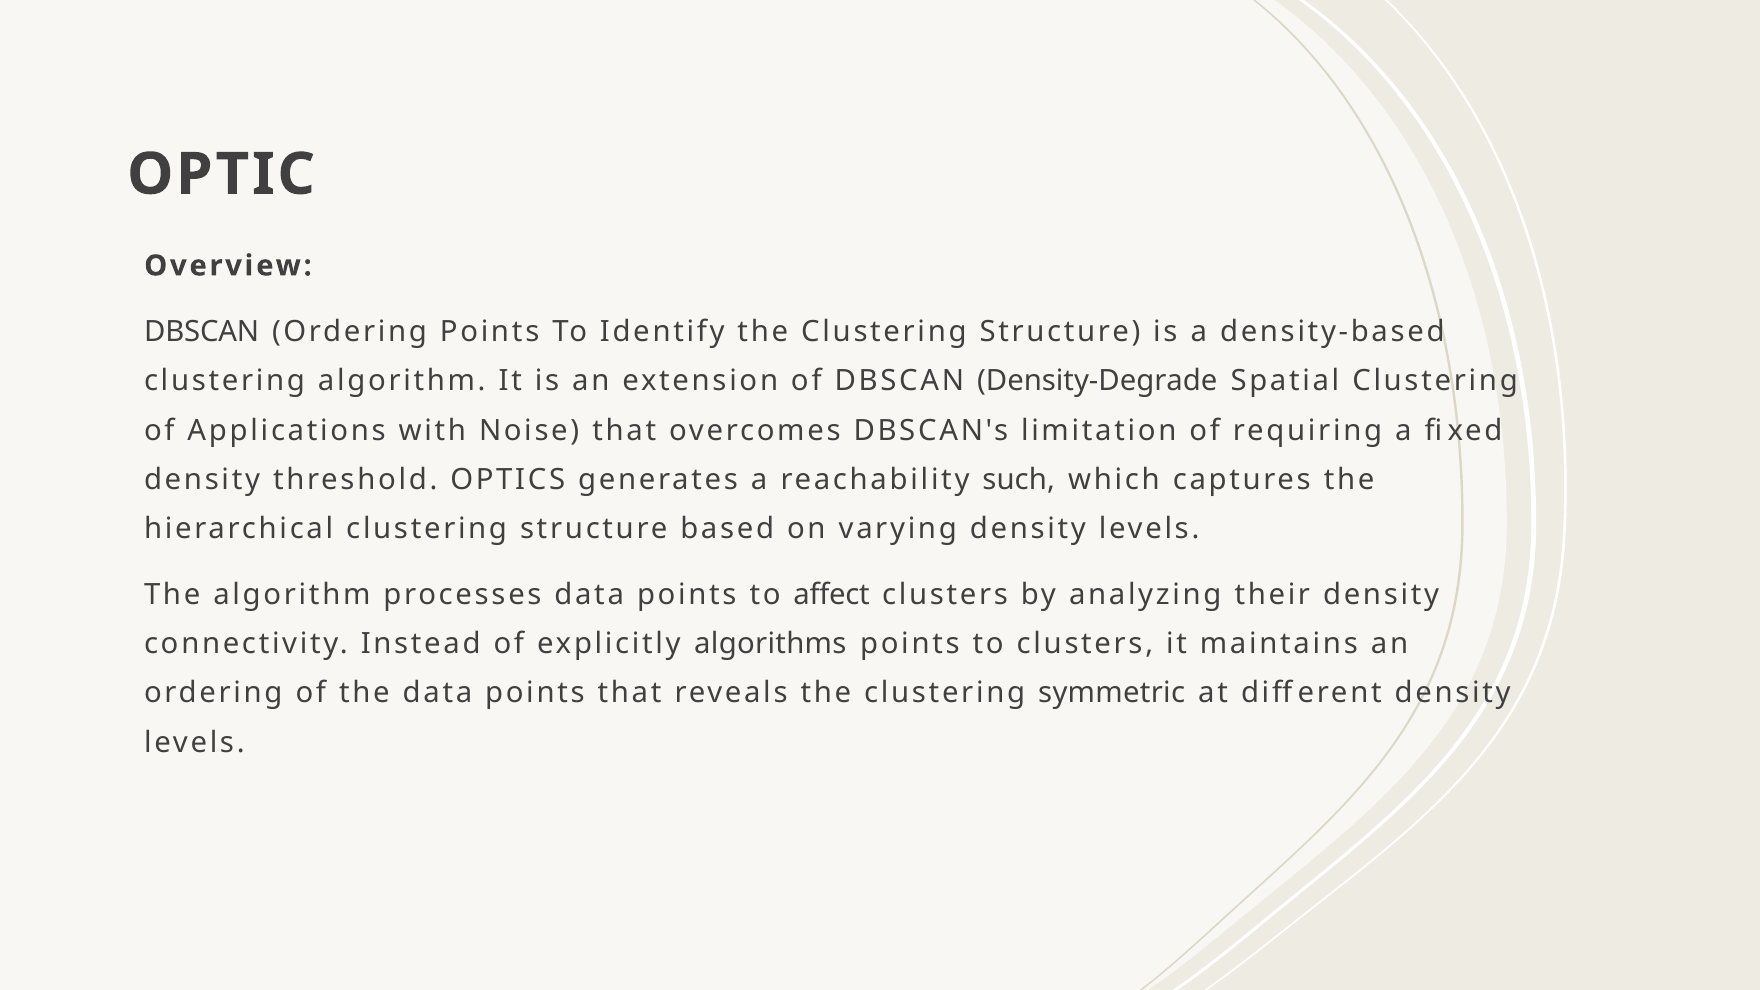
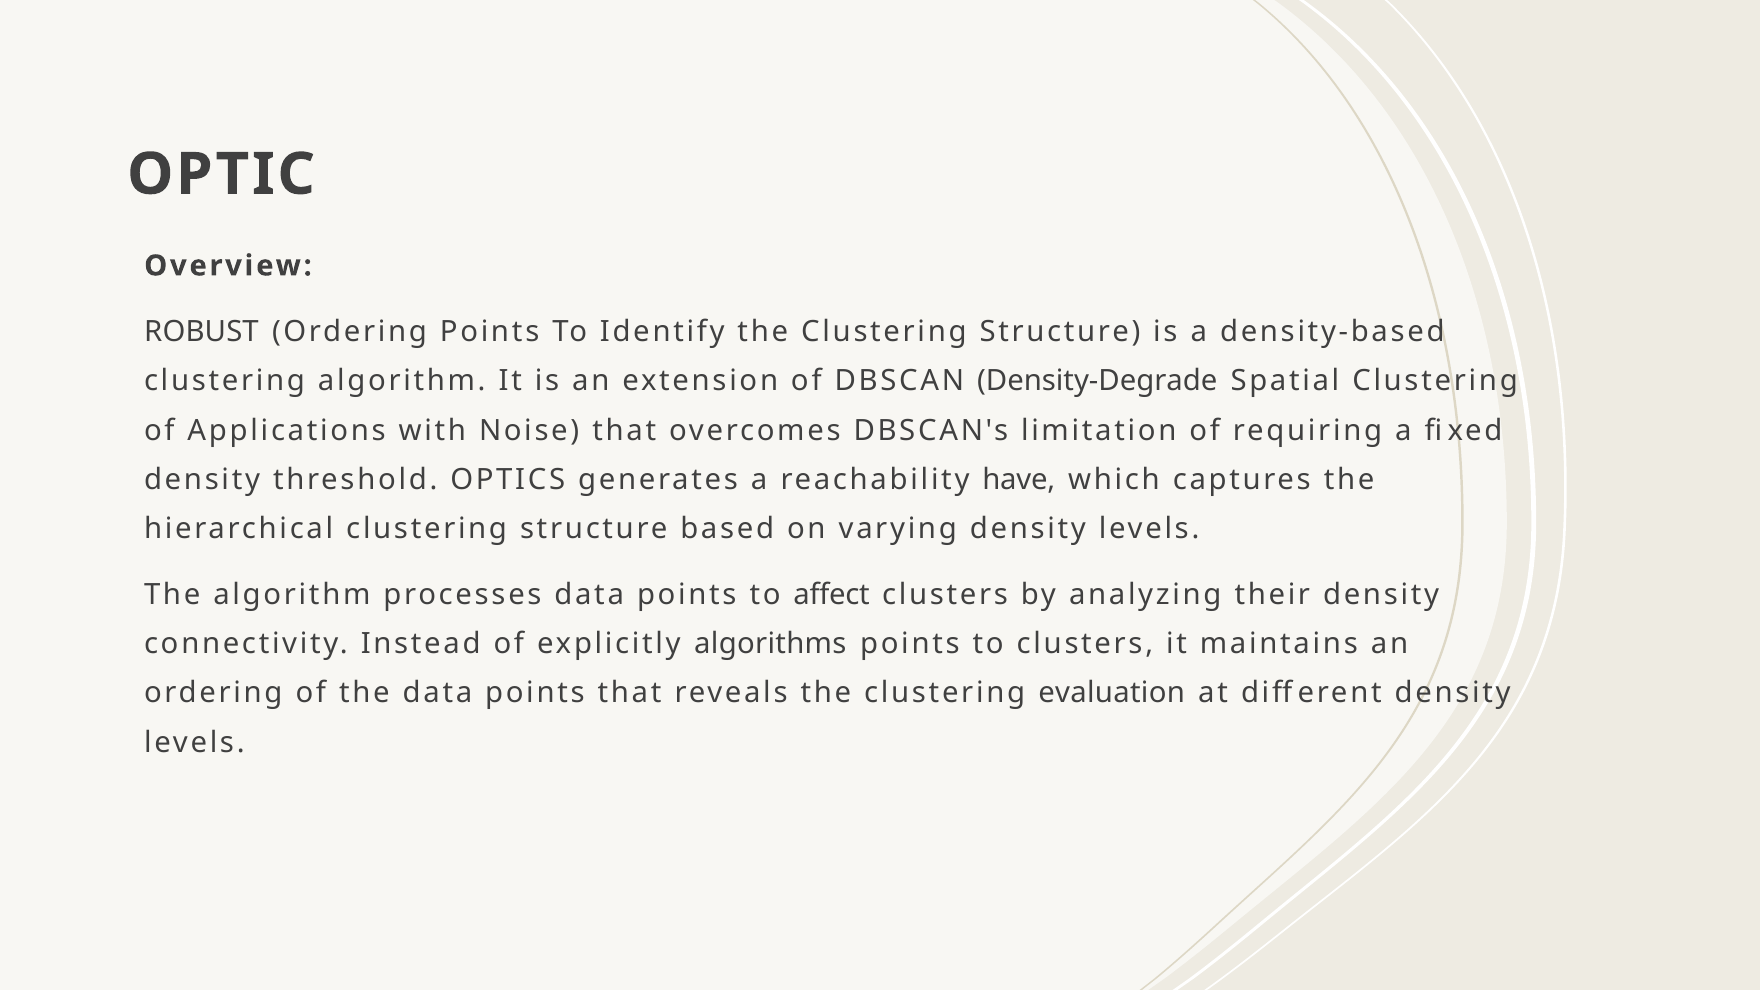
DBSCAN at (202, 332): DBSCAN -> ROBUST
such: such -> have
symmetric: symmetric -> evaluation
